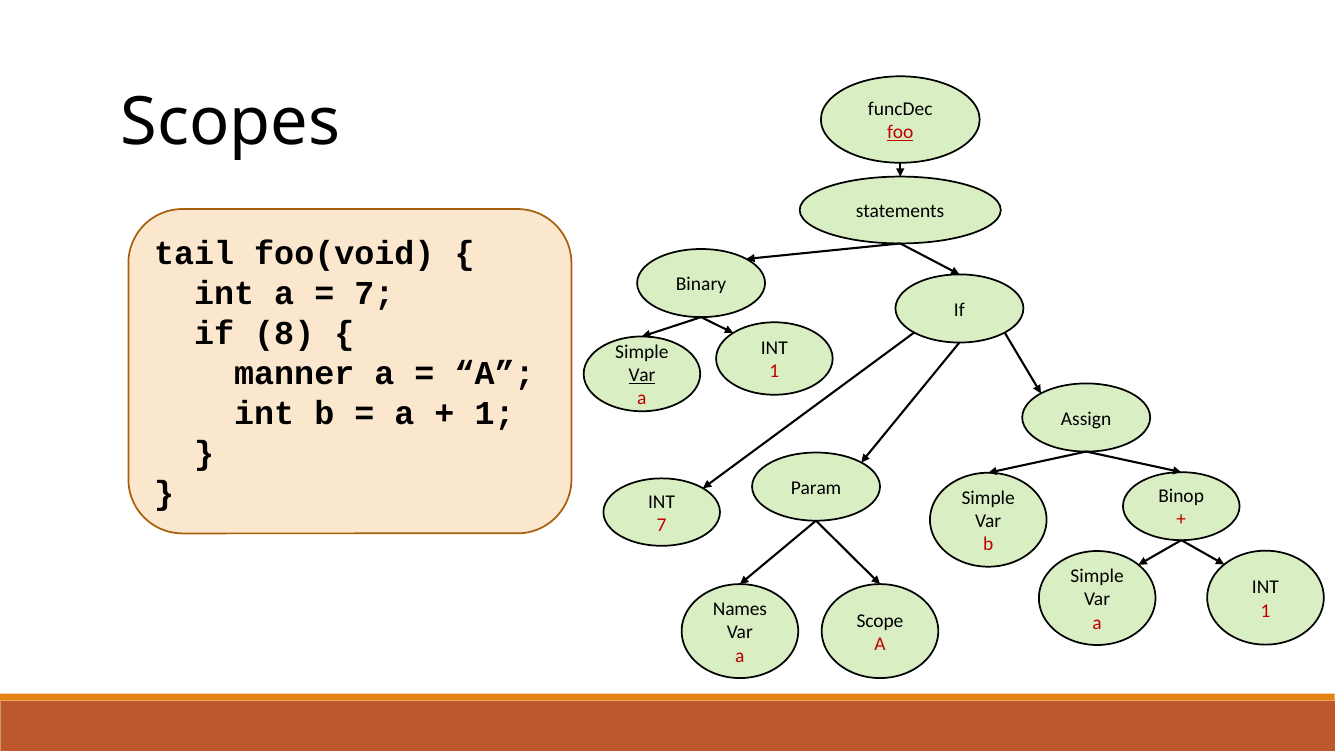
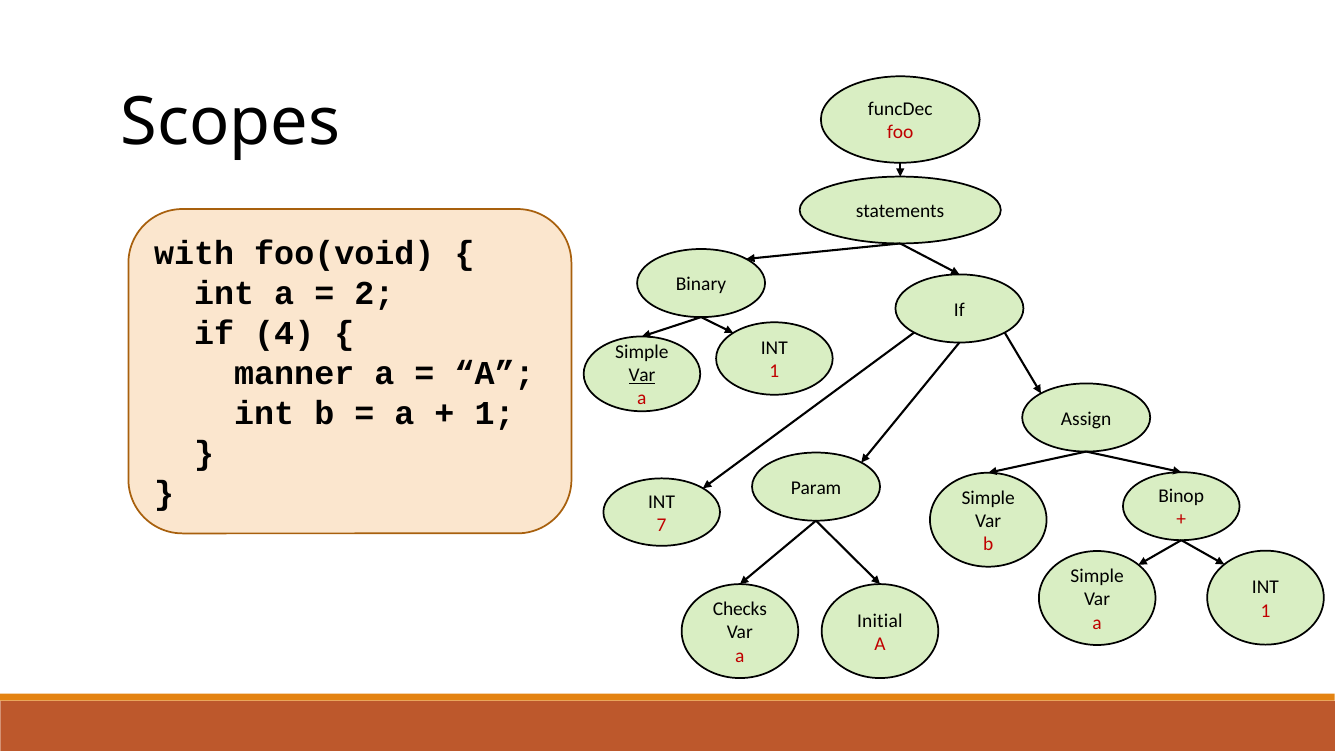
foo underline: present -> none
tail: tail -> with
7 at (374, 293): 7 -> 2
8: 8 -> 4
Names: Names -> Checks
Scope: Scope -> Initial
